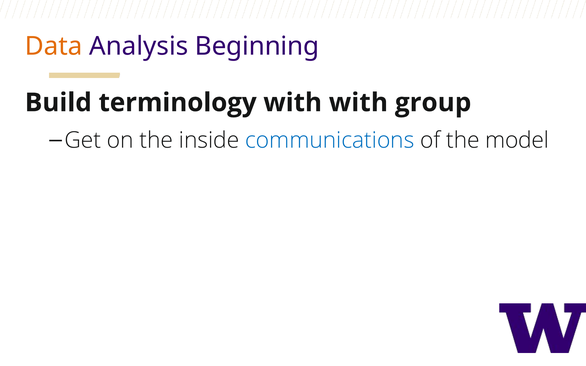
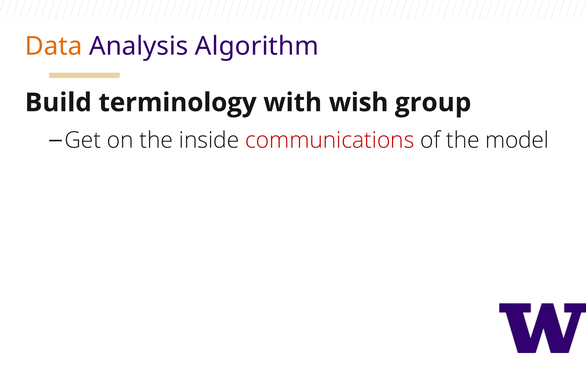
Beginning: Beginning -> Algorithm
with with: with -> wish
communications colour: blue -> red
